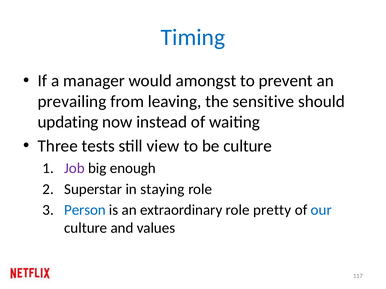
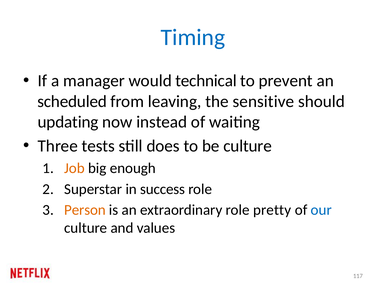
amongst: amongst -> technical
prevailing: prevailing -> scheduled
view: view -> does
Job colour: purple -> orange
staying: staying -> success
Person colour: blue -> orange
